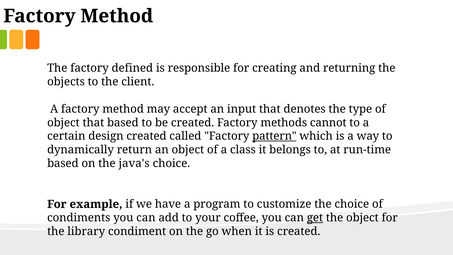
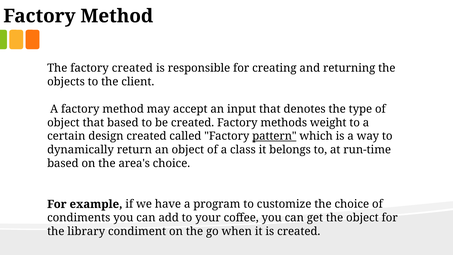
factory defined: defined -> created
cannot: cannot -> weight
java's: java's -> area's
get underline: present -> none
